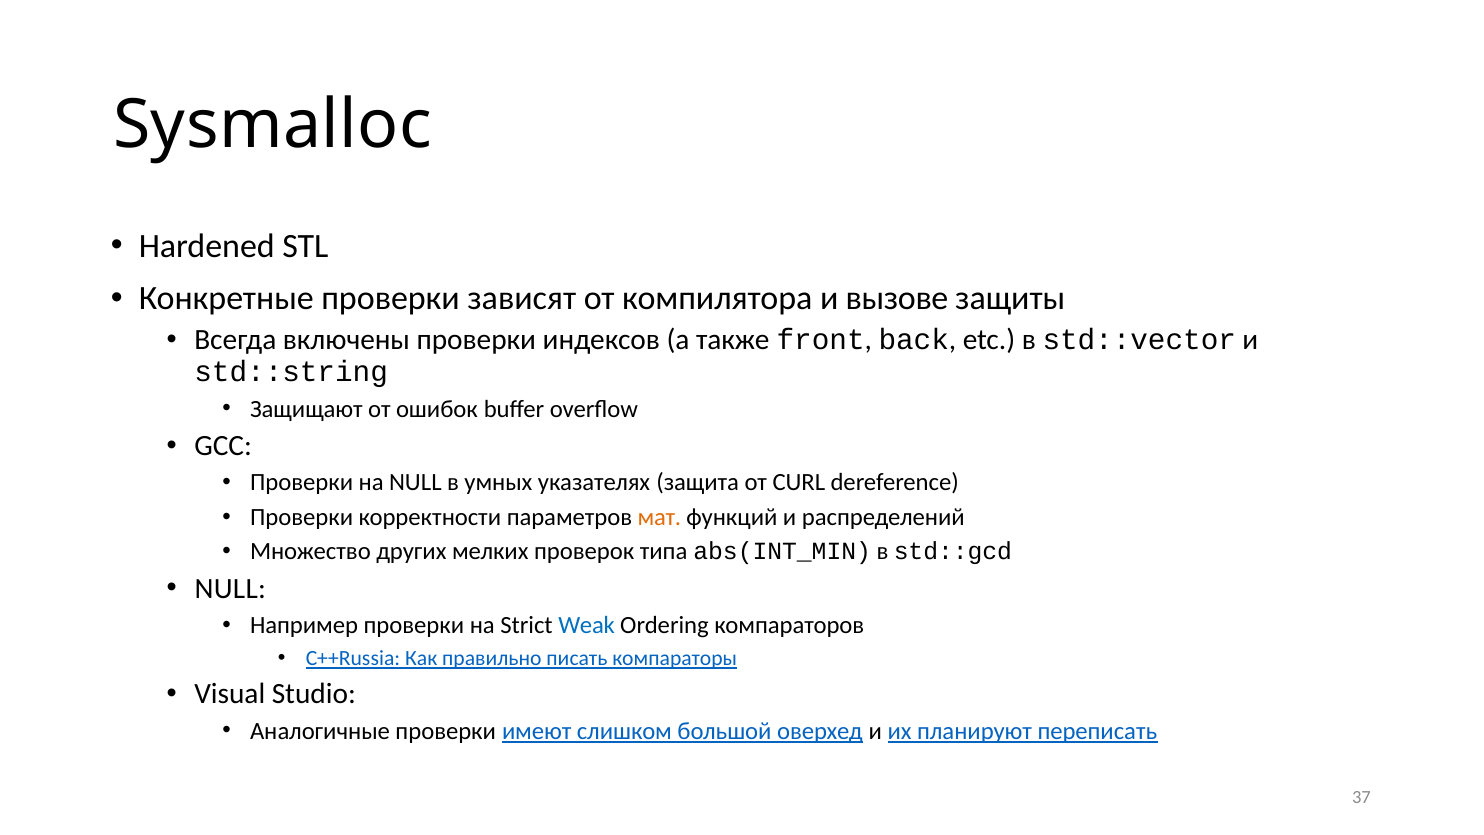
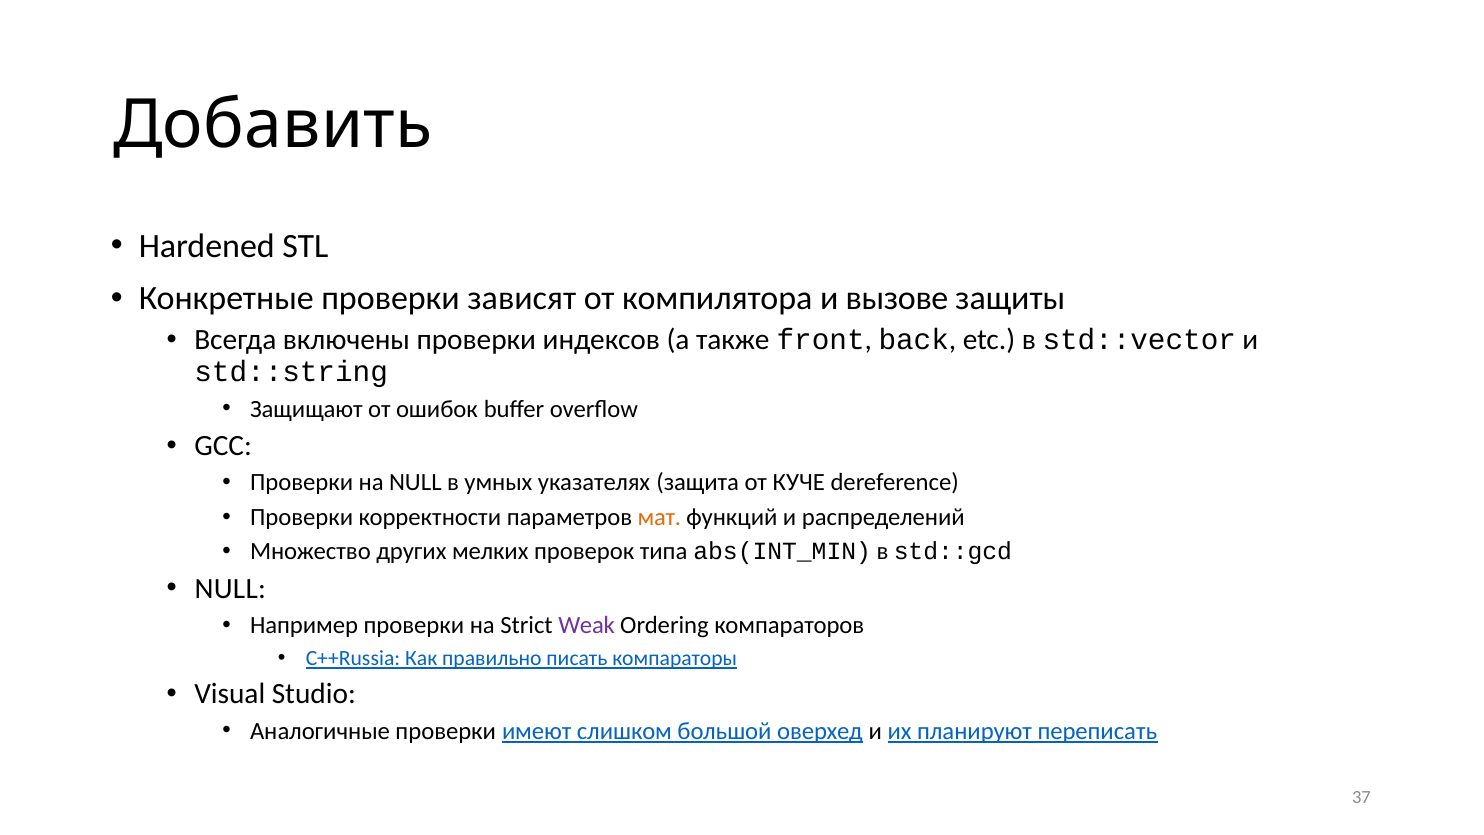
Sysmalloc: Sysmalloc -> Добавить
CURL: CURL -> КУЧЕ
Weak colour: blue -> purple
